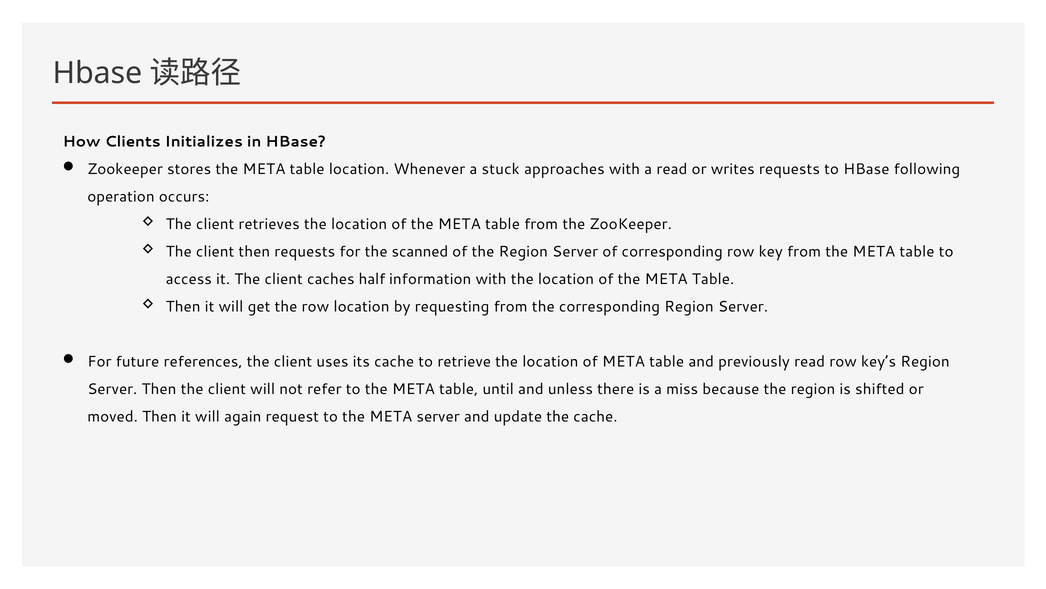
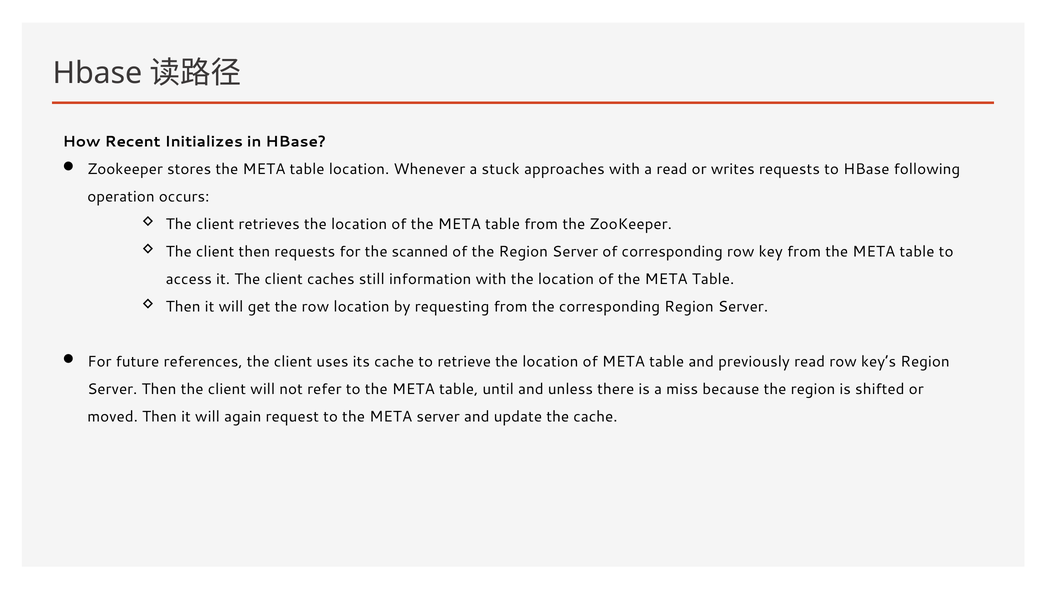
Clients: Clients -> Recent
half: half -> still
